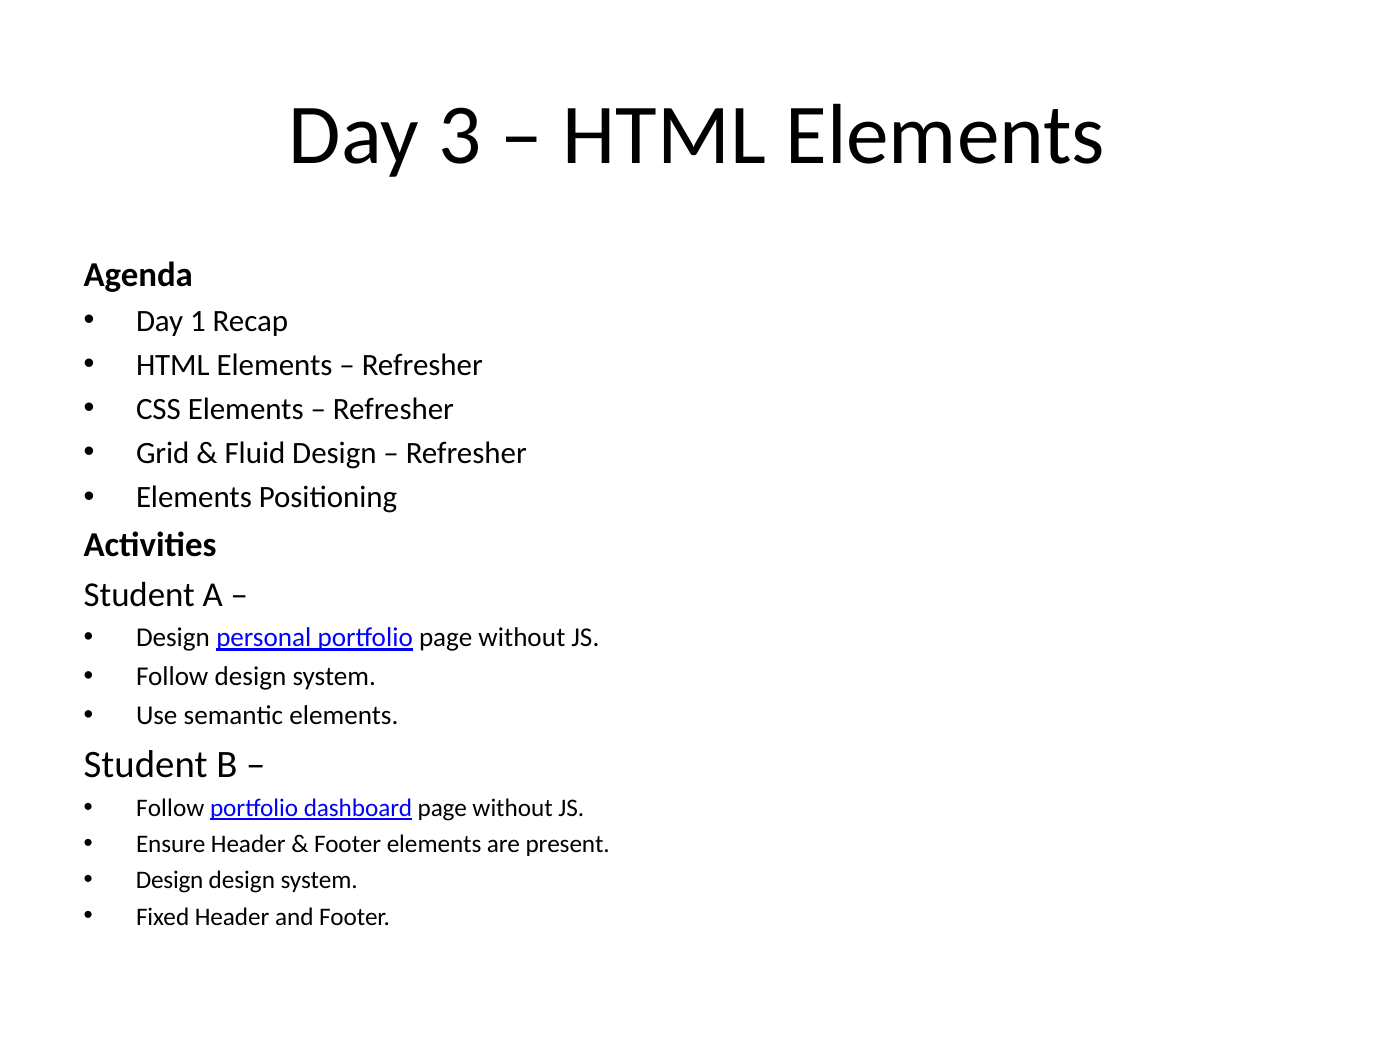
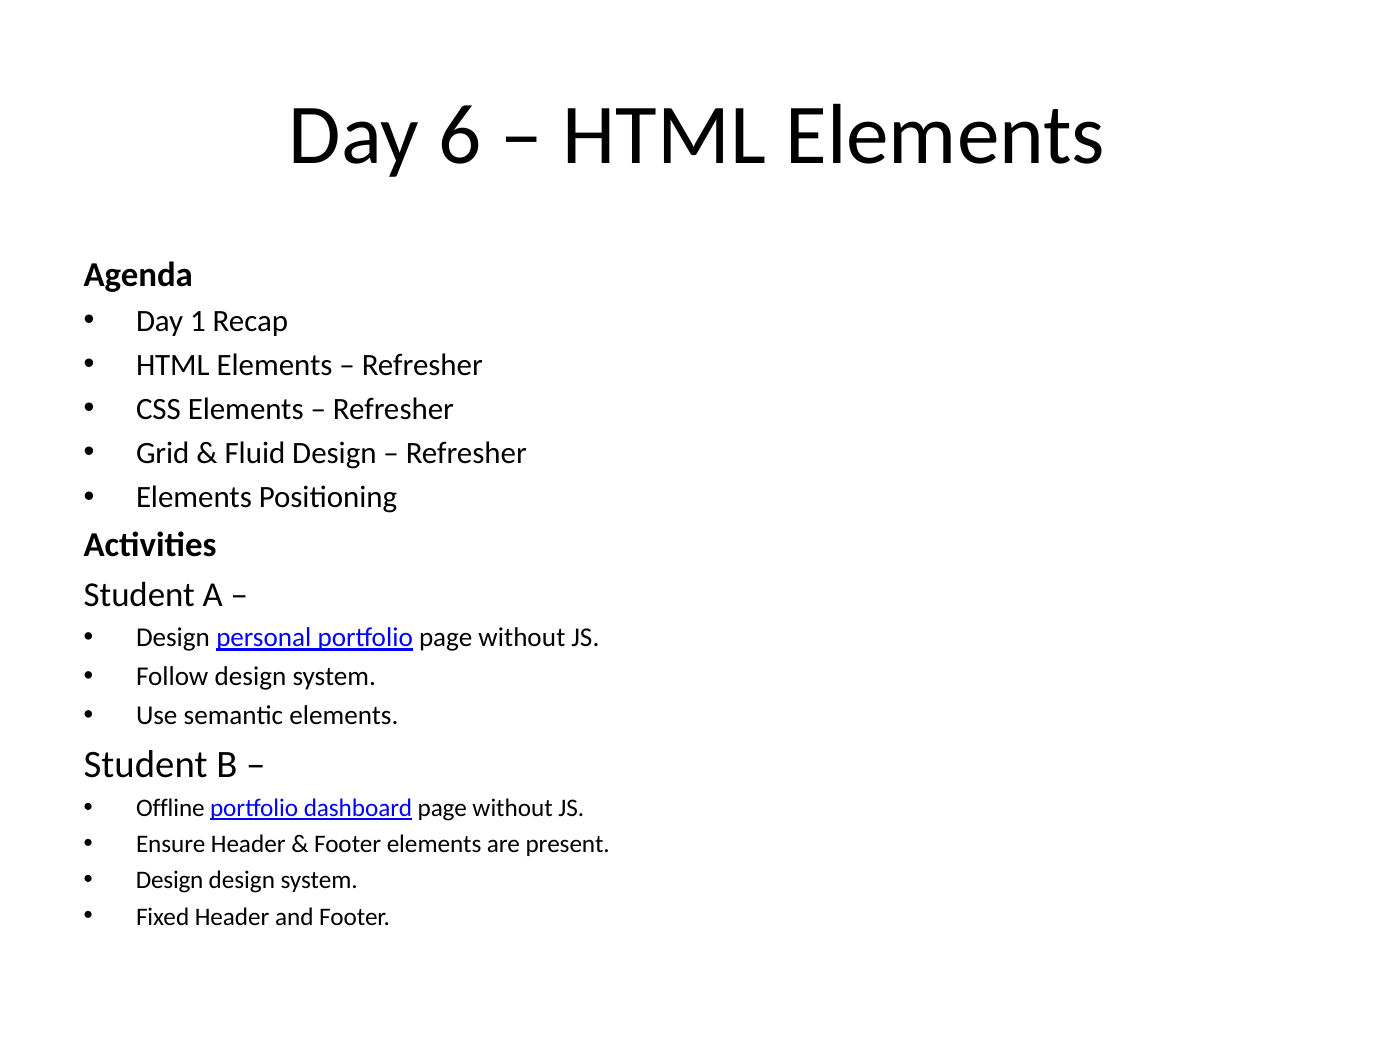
3: 3 -> 6
Follow at (170, 807): Follow -> Offline
